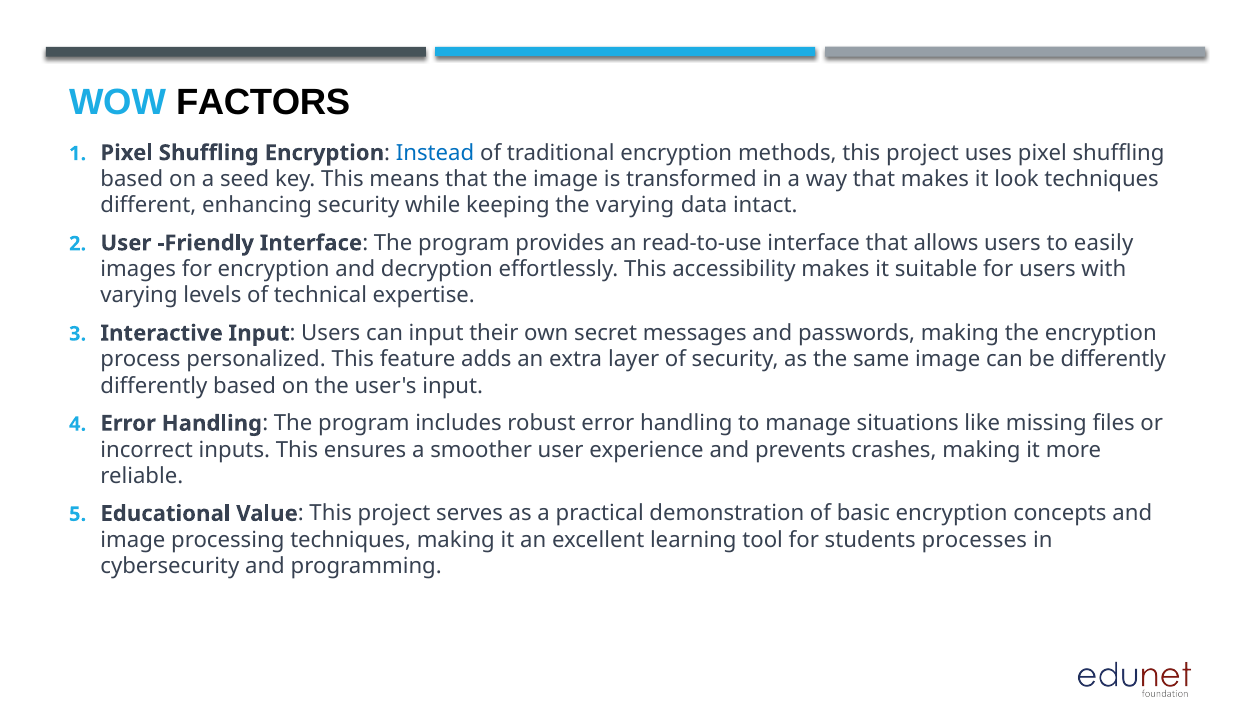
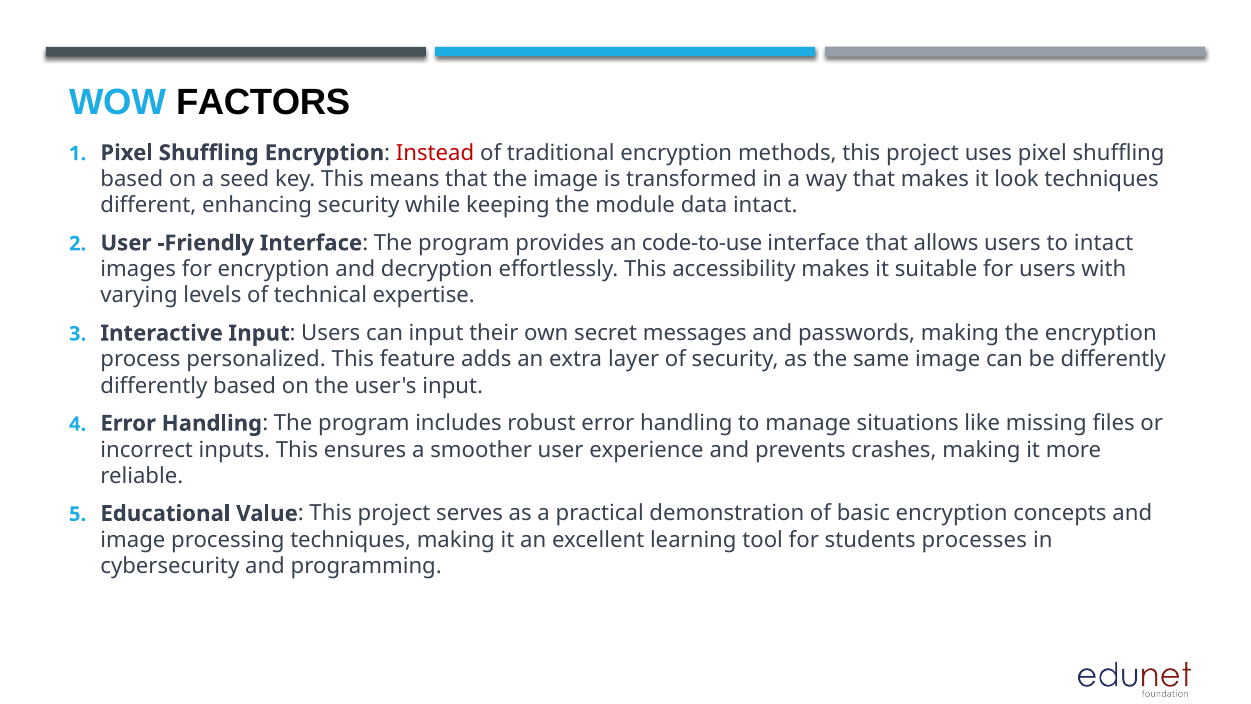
Instead colour: blue -> red
the varying: varying -> module
read-to-use: read-to-use -> code-to-use
to easily: easily -> intact
